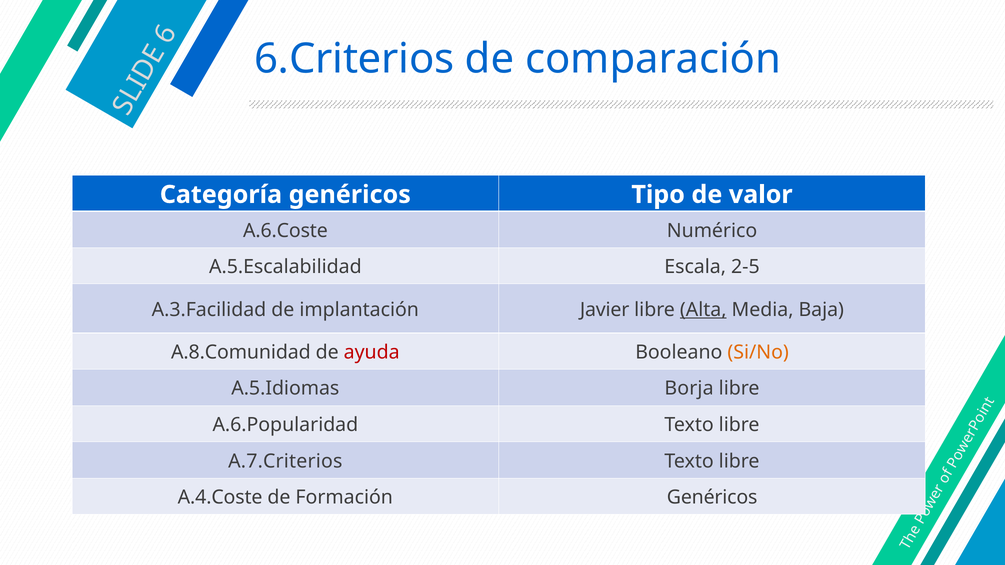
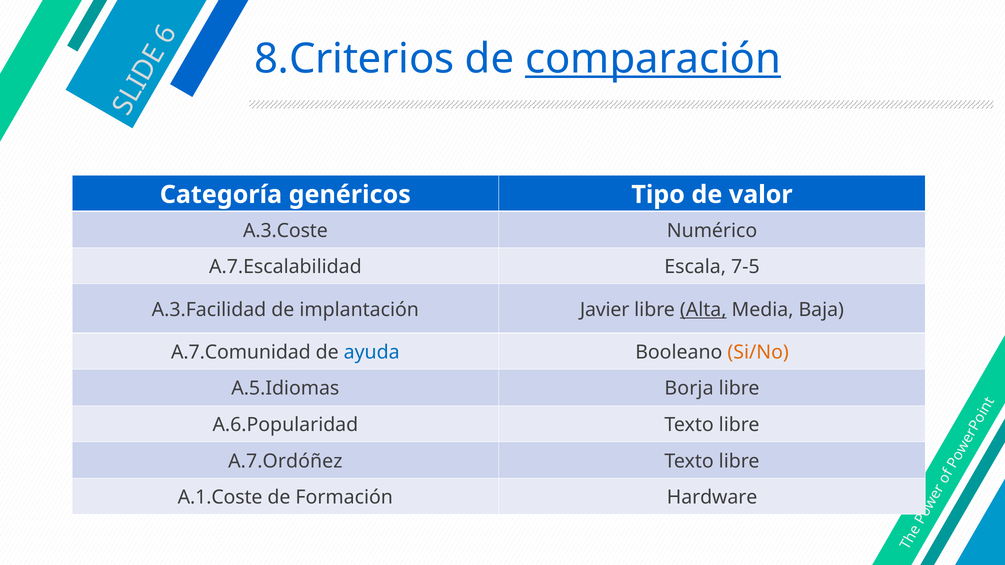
6.Criterios: 6.Criterios -> 8.Criterios
comparación underline: none -> present
A.6.Coste: A.6.Coste -> A.3.Coste
A.5.Escalabilidad: A.5.Escalabilidad -> A.7.Escalabilidad
2-5: 2-5 -> 7-5
A.8.Comunidad: A.8.Comunidad -> A.7.Comunidad
ayuda colour: red -> blue
A.7.Criterios: A.7.Criterios -> A.7.Ordóñez
A.4.Coste: A.4.Coste -> A.1.Coste
Formación Genéricos: Genéricos -> Hardware
